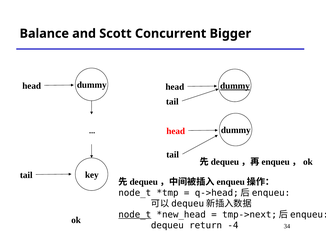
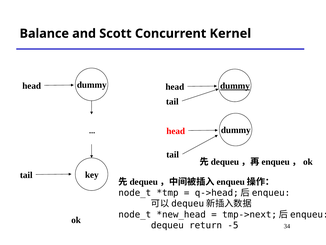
Bigger: Bigger -> Kernel
node_t at (135, 214) underline: present -> none
-4: -4 -> -5
